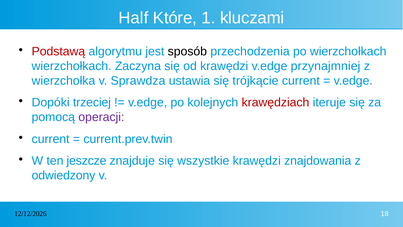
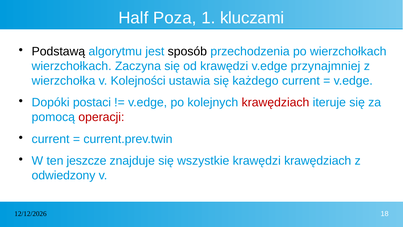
Które: Które -> Poza
Podstawą colour: red -> black
Sprawdza: Sprawdza -> Kolejności
trójkącie: trójkącie -> każdego
trzeciej: trzeciej -> postaci
operacji colour: purple -> red
krawędzi znajdowania: znajdowania -> krawędziach
